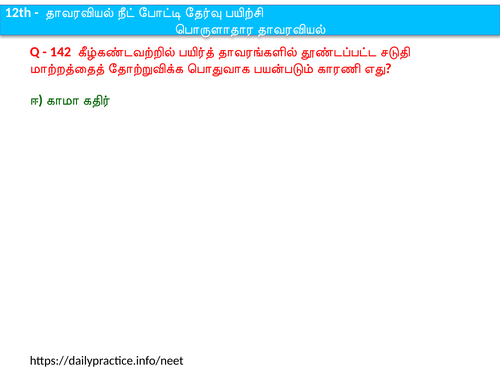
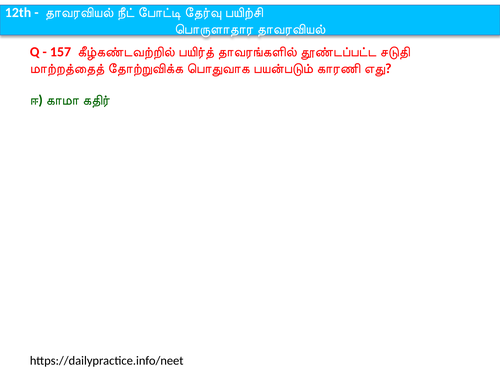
142: 142 -> 157
